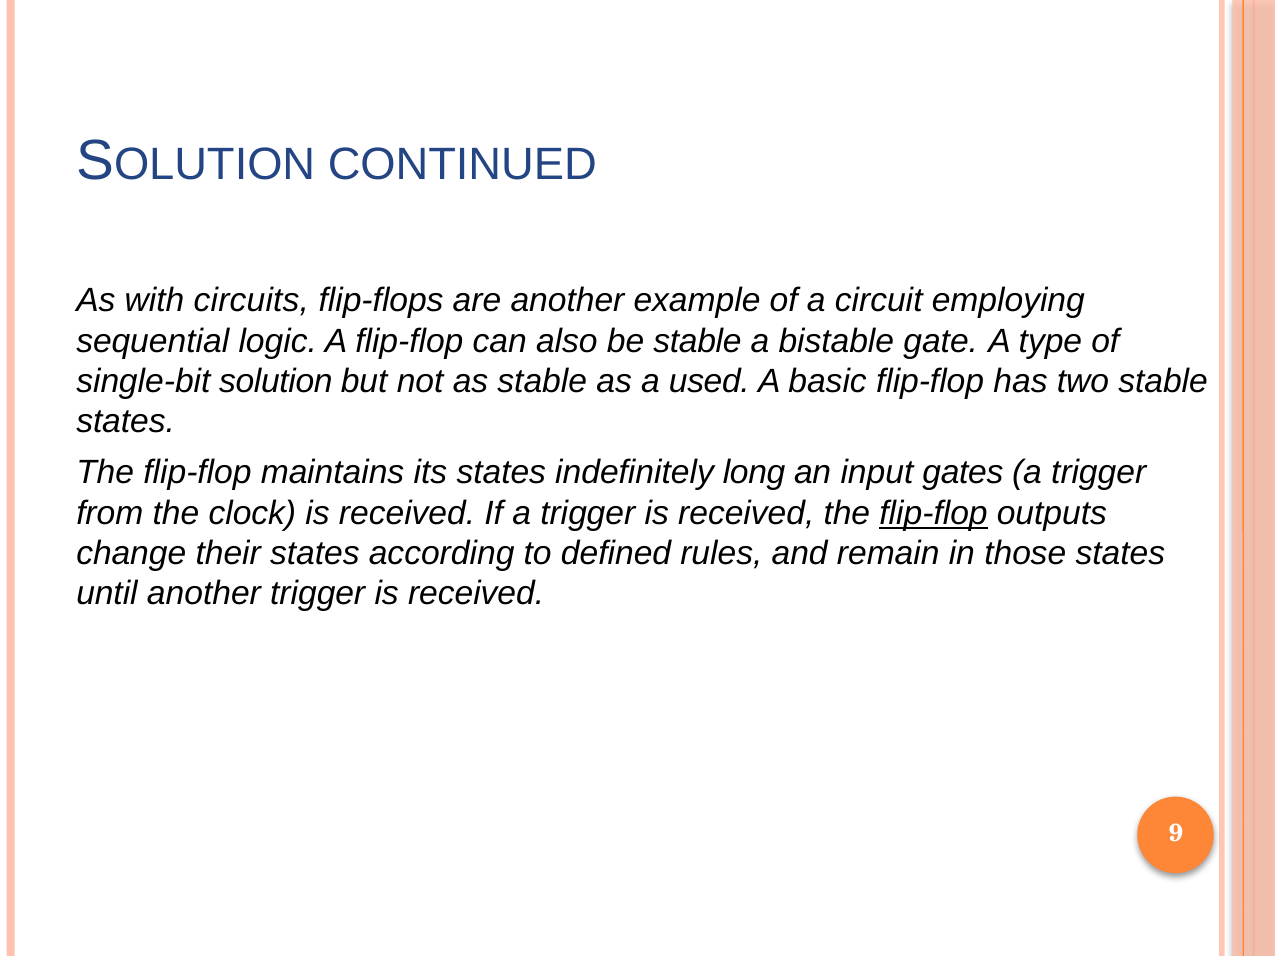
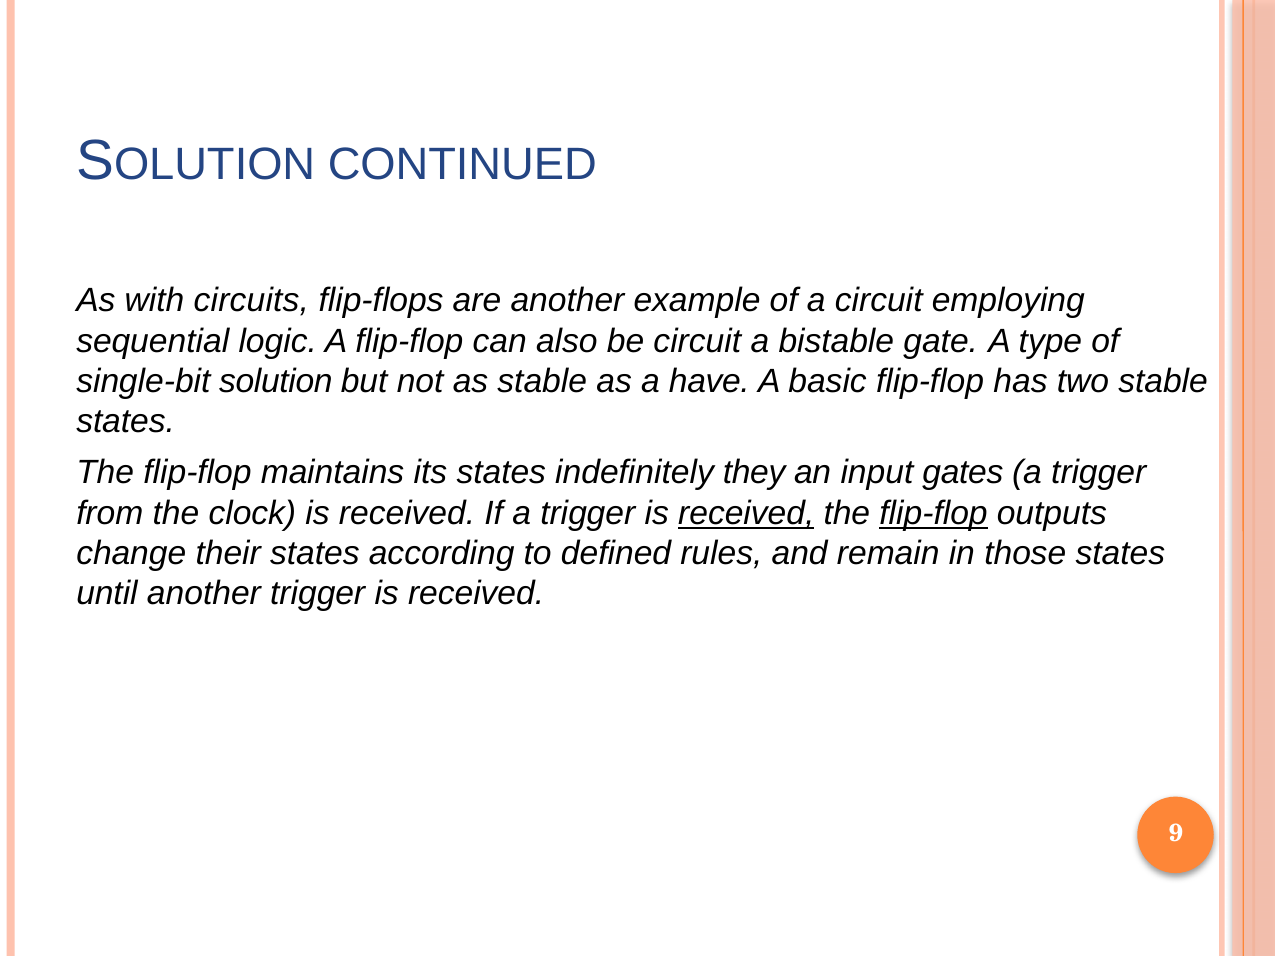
be stable: stable -> circuit
used: used -> have
long: long -> they
received at (746, 513) underline: none -> present
